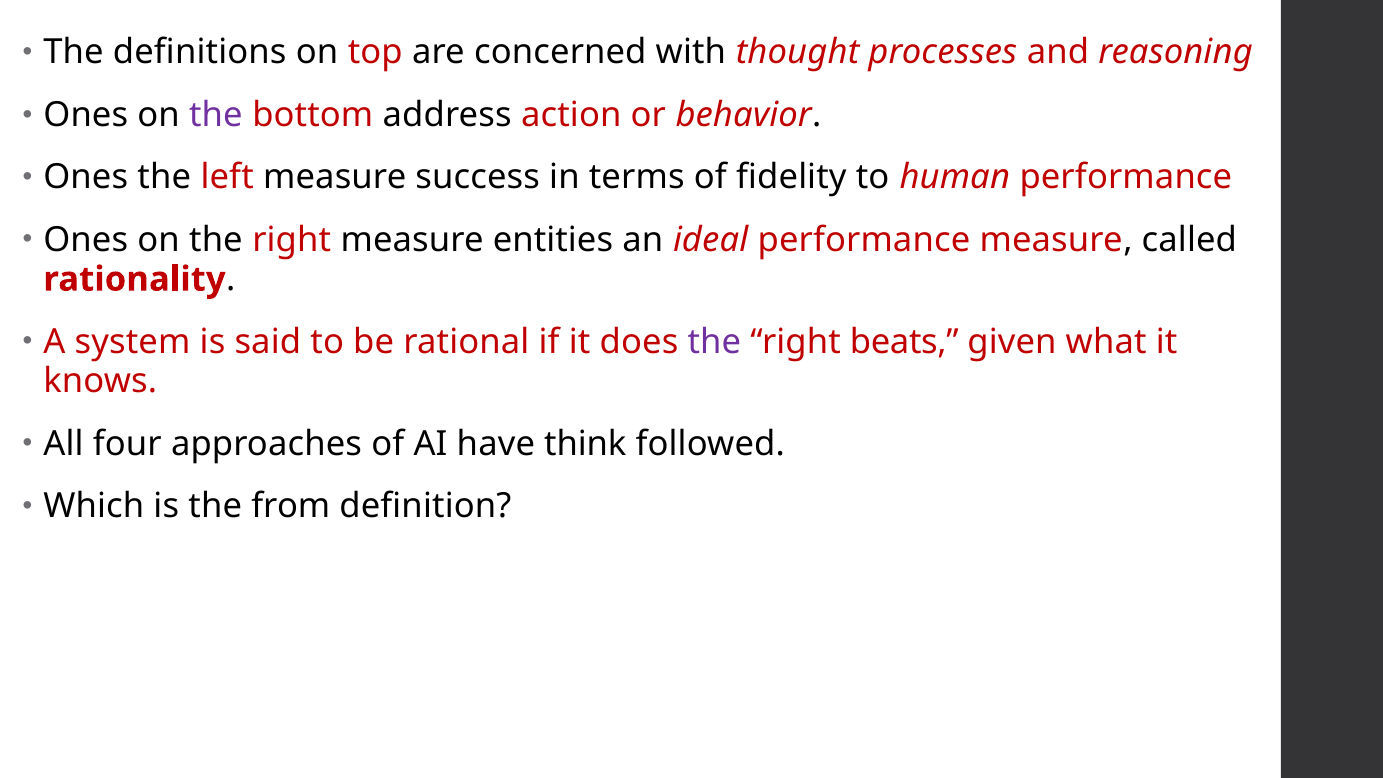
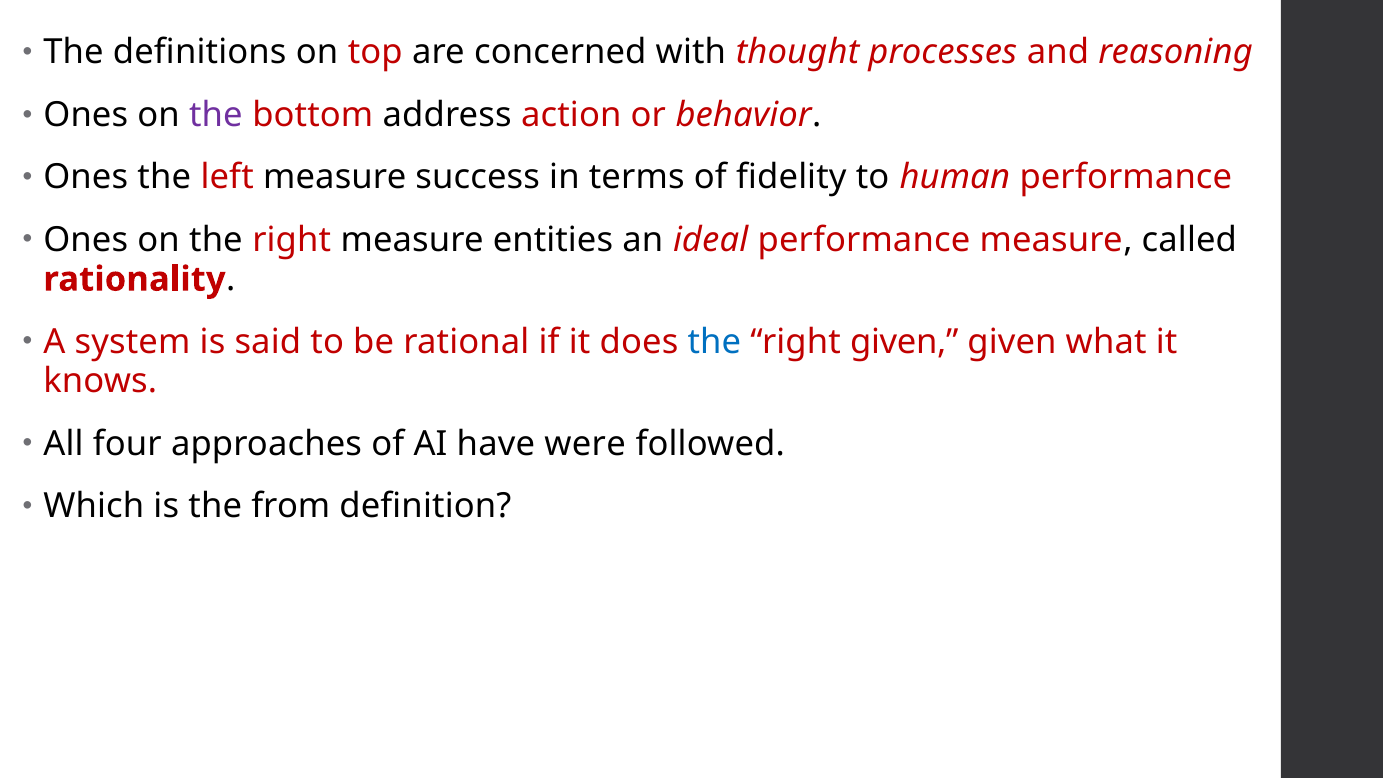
the at (714, 342) colour: purple -> blue
right beats: beats -> given
think: think -> were
